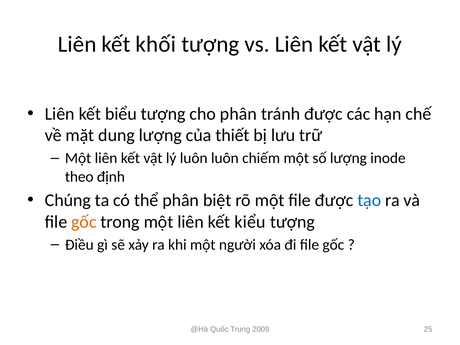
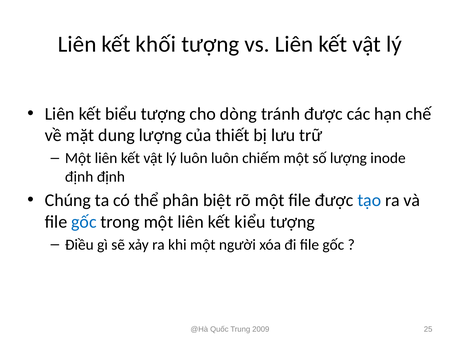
cho phân: phân -> dòng
theo at (79, 177): theo -> định
gốc at (84, 222) colour: orange -> blue
